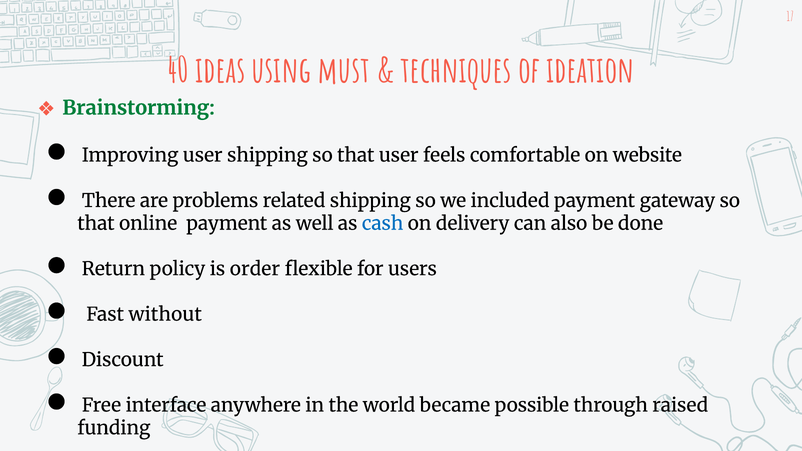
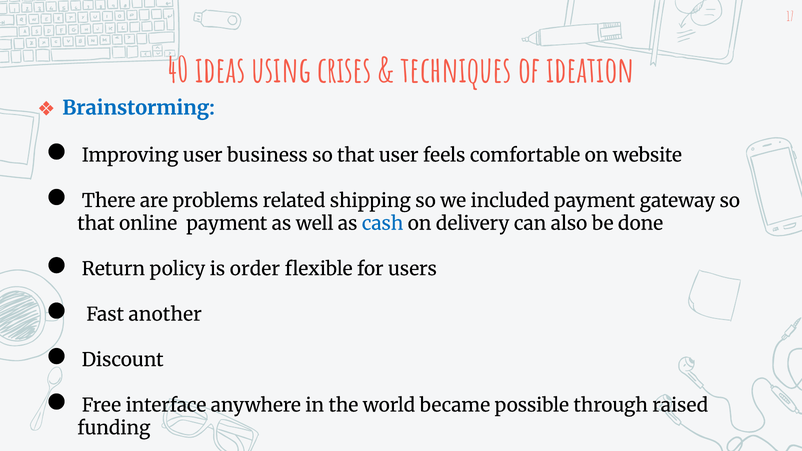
must: must -> crises
Brainstorming colour: green -> blue
user shipping: shipping -> business
without: without -> another
